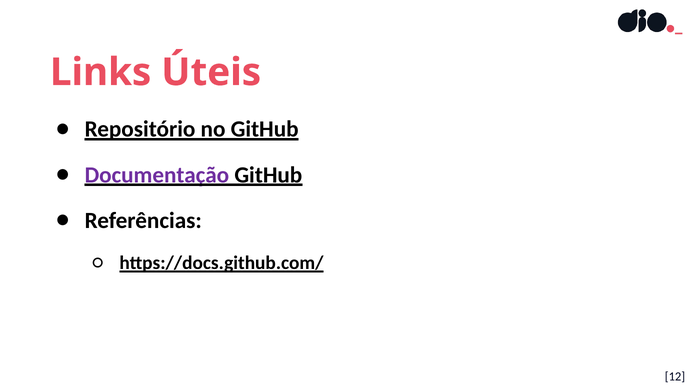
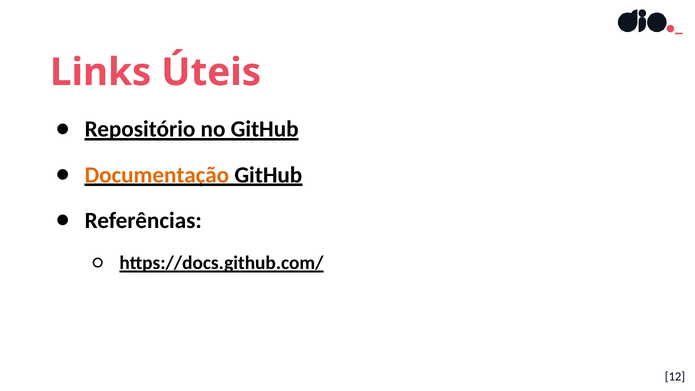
Documentação colour: purple -> orange
